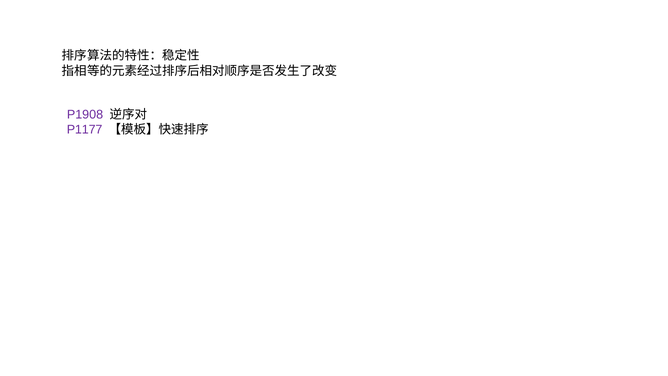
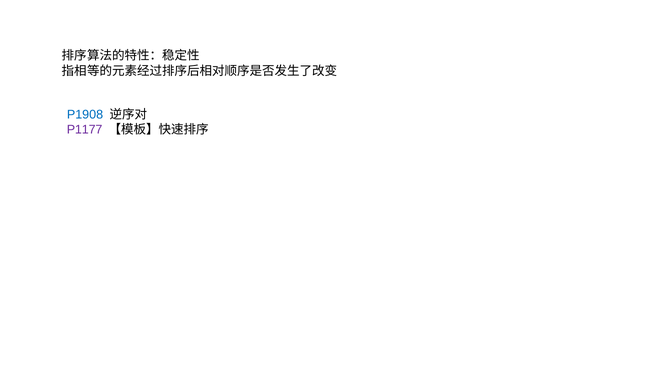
P1908 colour: purple -> blue
